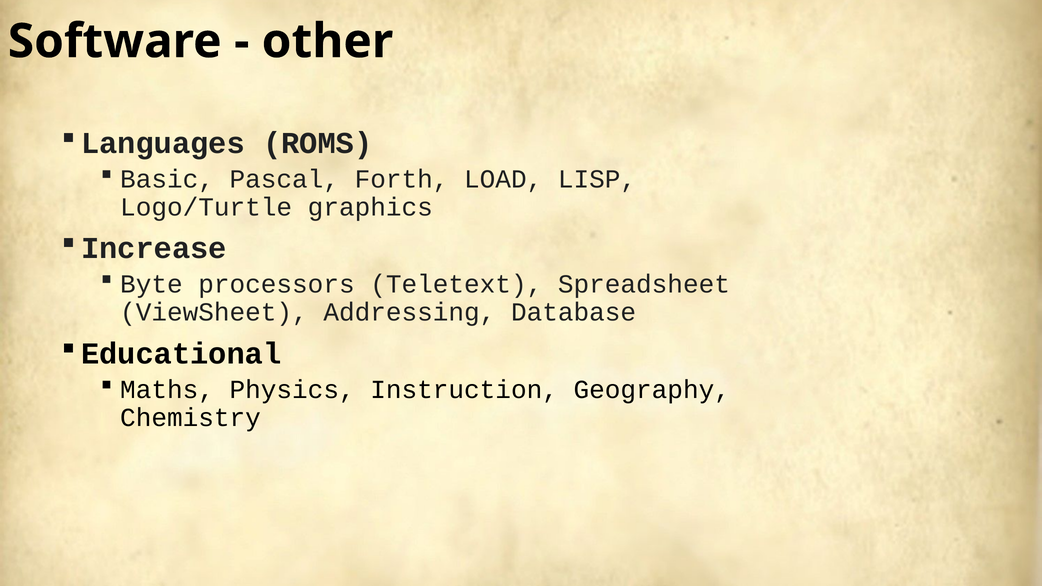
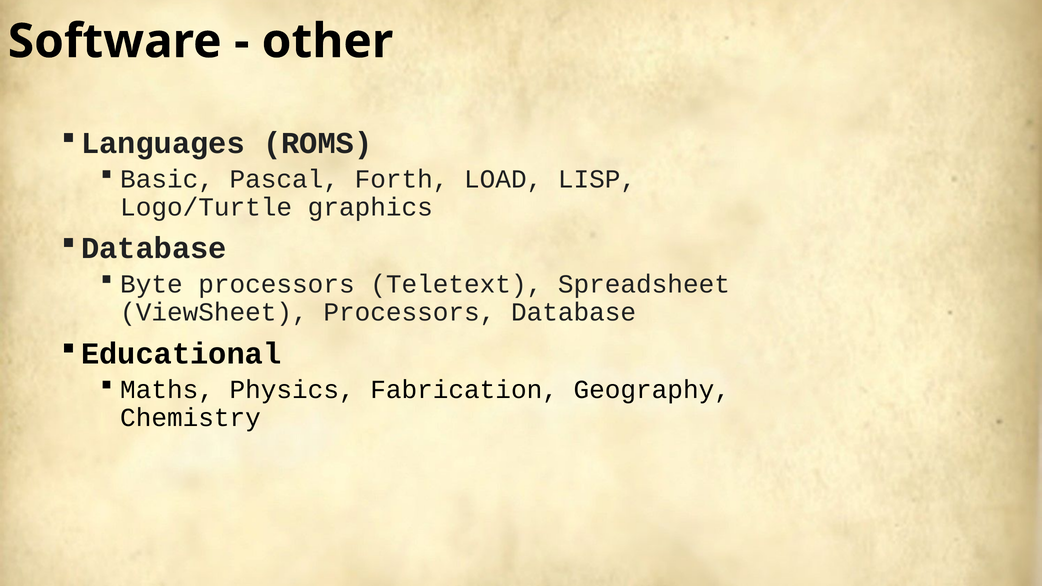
Increase at (154, 248): Increase -> Database
ViewSheet Addressing: Addressing -> Processors
Instruction: Instruction -> Fabrication
